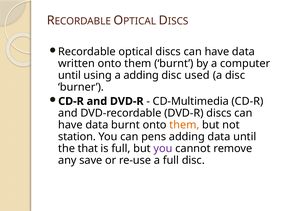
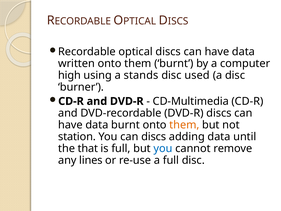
until at (69, 75): until -> high
a adding: adding -> stands
can pens: pens -> discs
you at (163, 148) colour: purple -> blue
save: save -> lines
